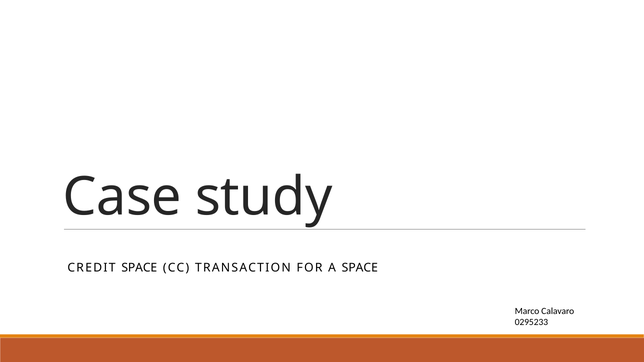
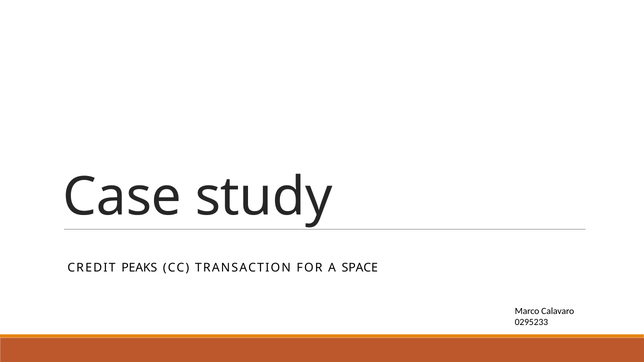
CREDIT SPACE: SPACE -> PEAKS
